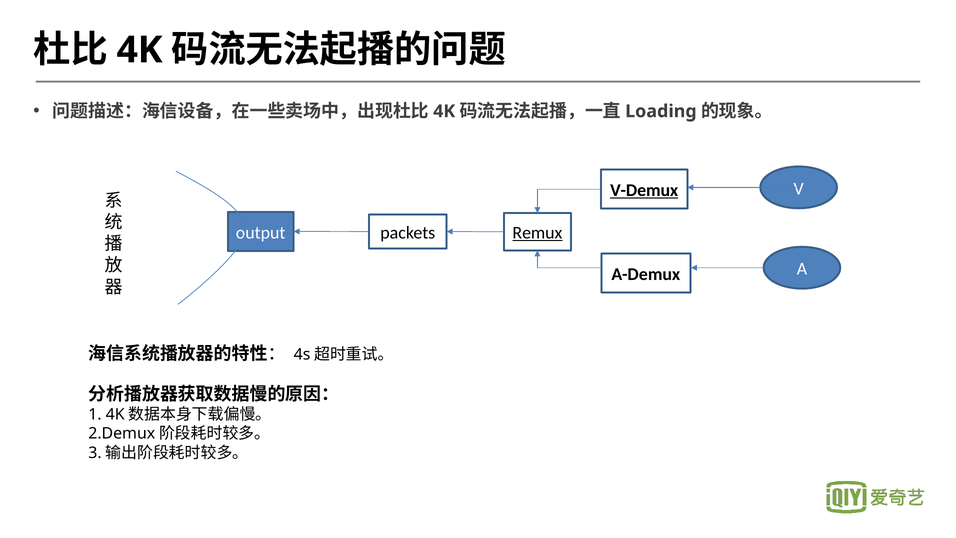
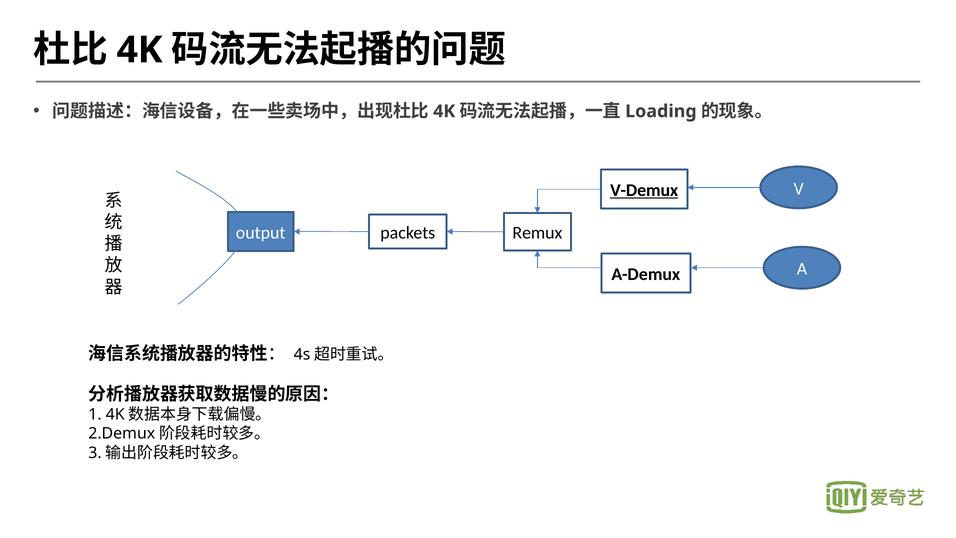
Remux underline: present -> none
